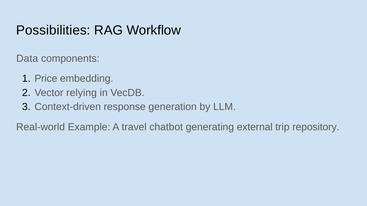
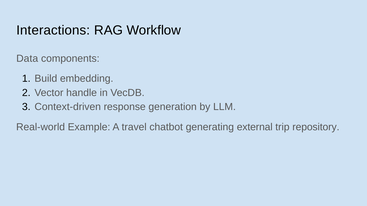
Possibilities: Possibilities -> Interactions
Price: Price -> Build
relying: relying -> handle
